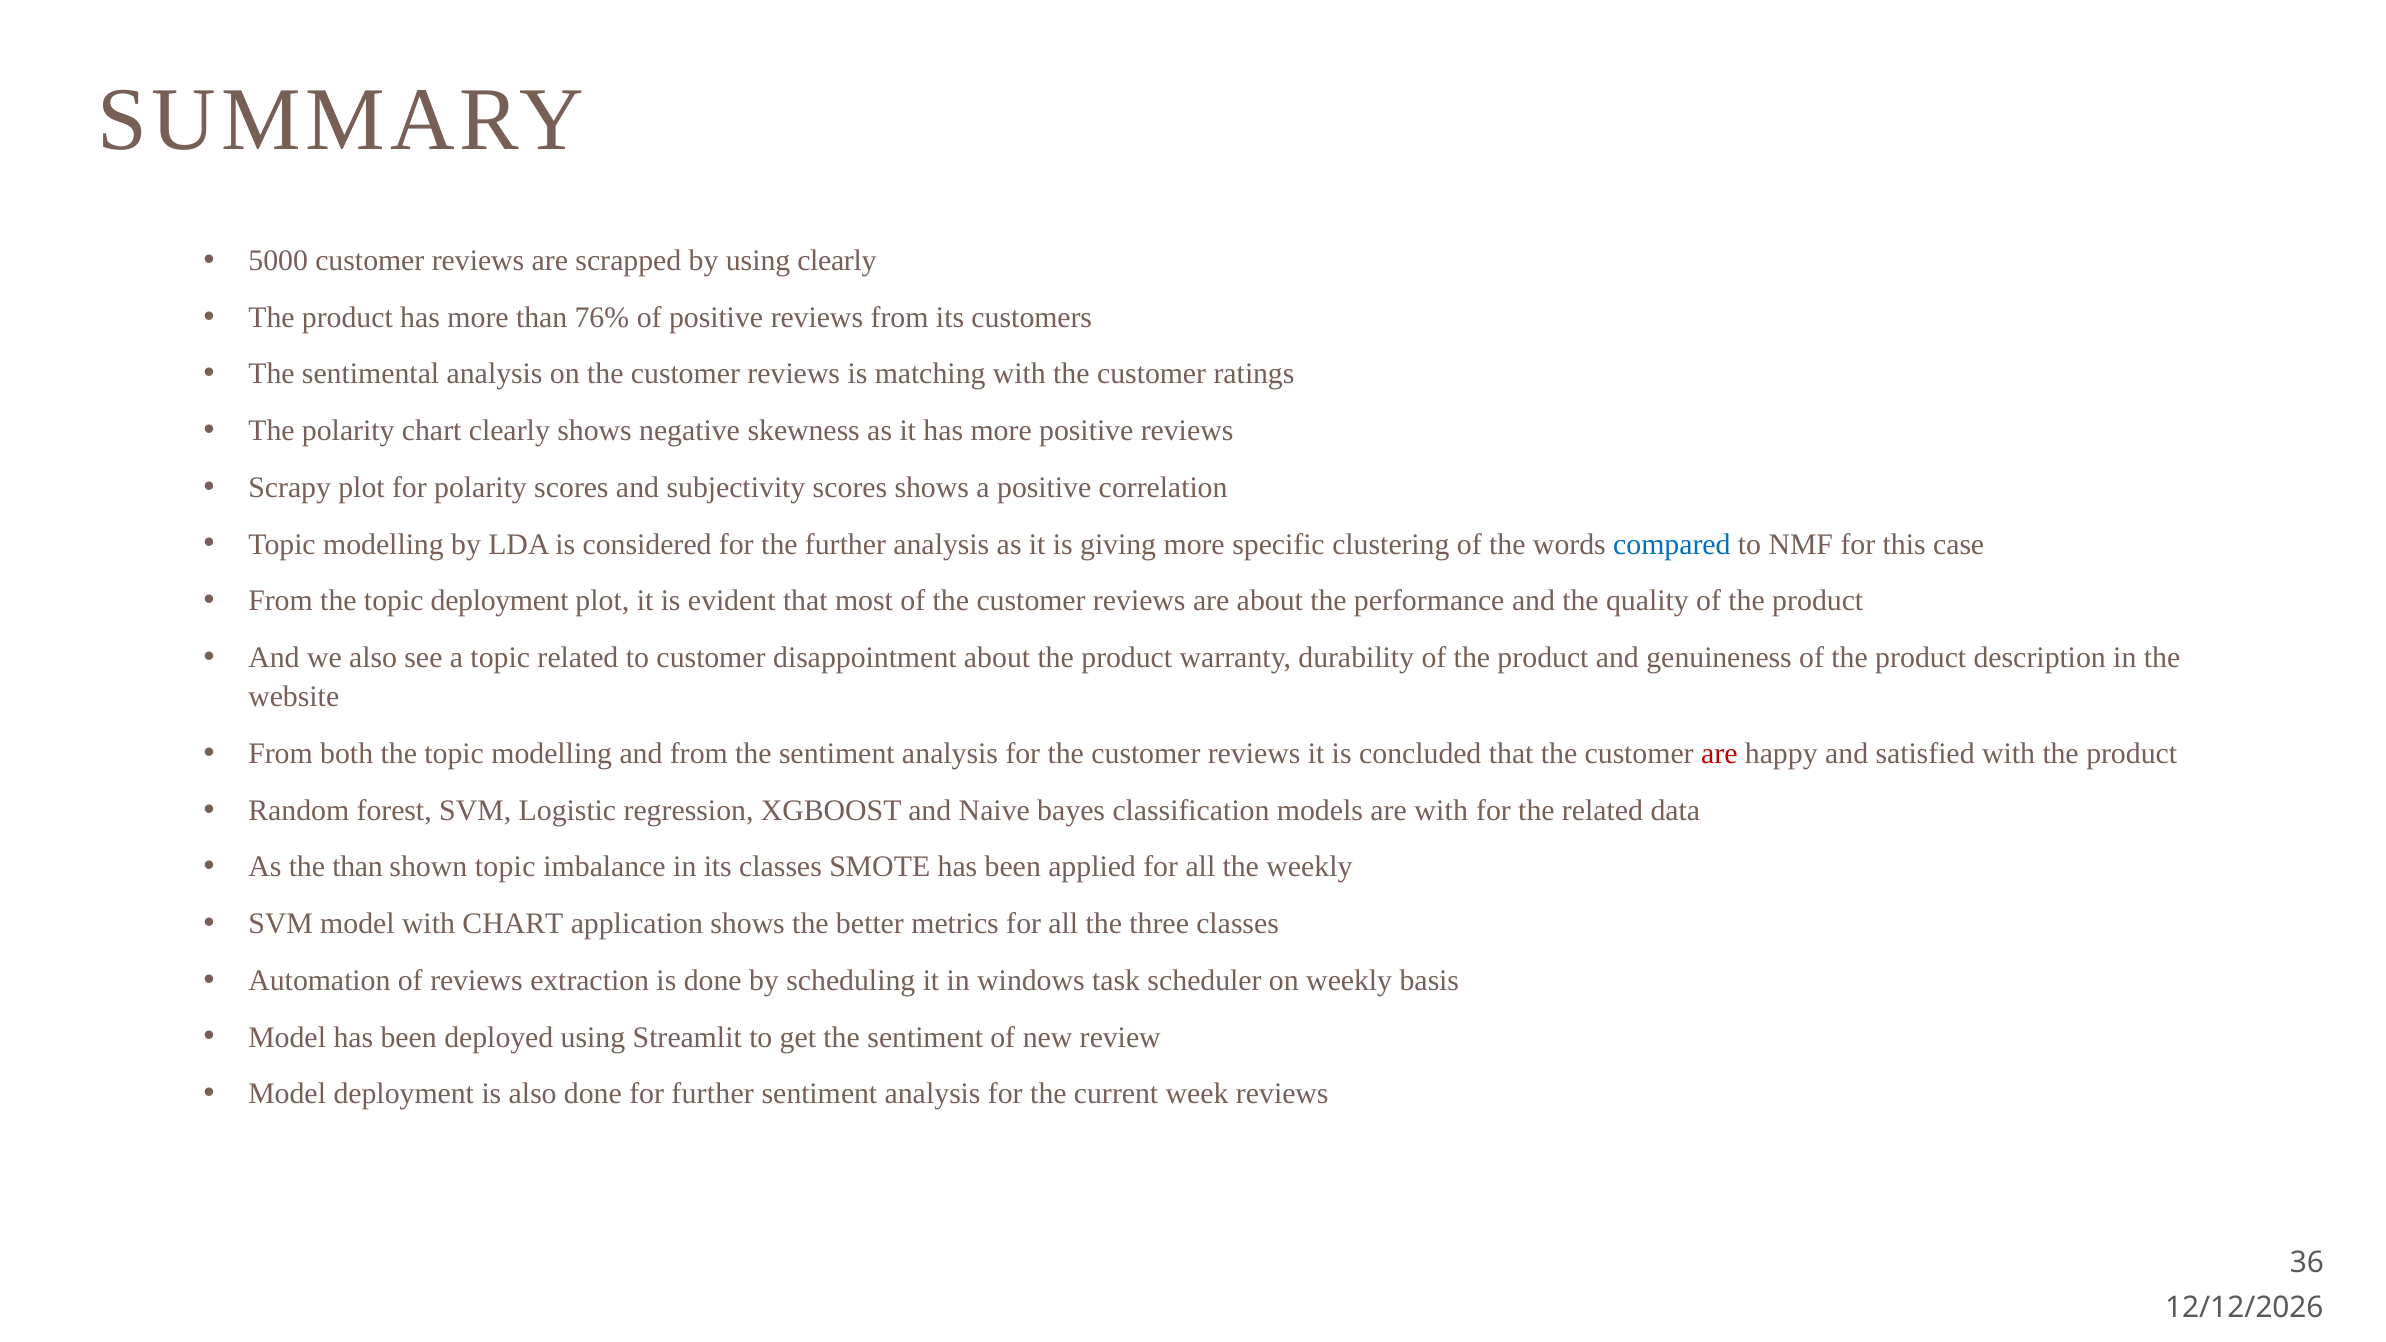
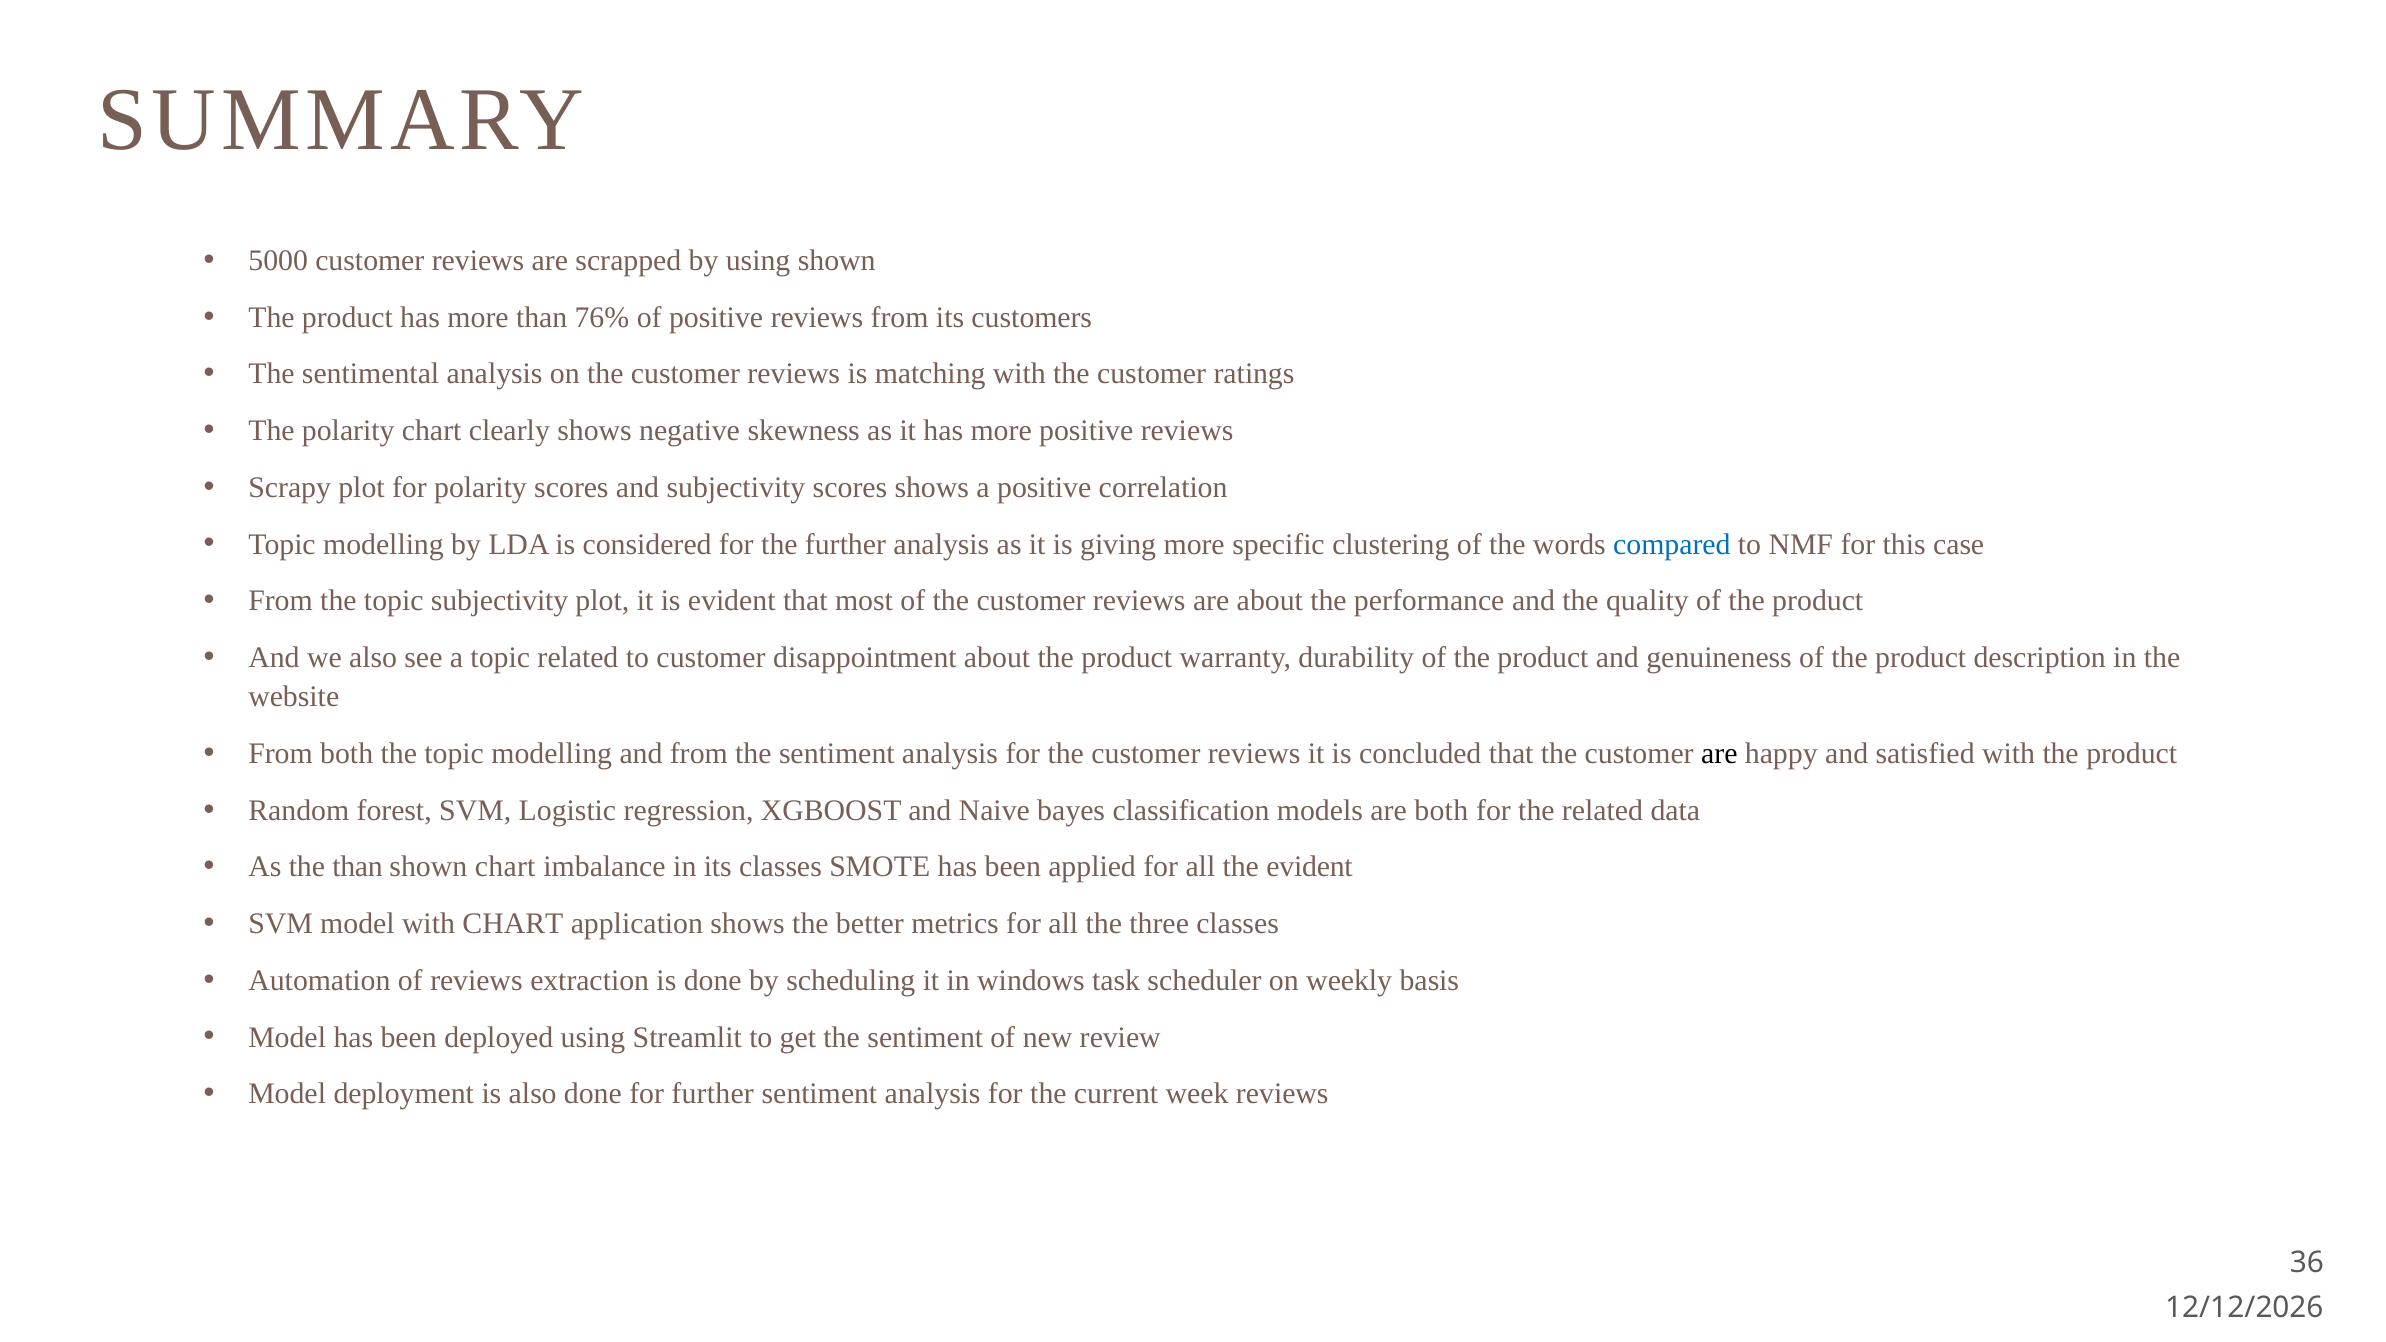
using clearly: clearly -> shown
topic deployment: deployment -> subjectivity
are at (1719, 754) colour: red -> black
are with: with -> both
shown topic: topic -> chart
the weekly: weekly -> evident
